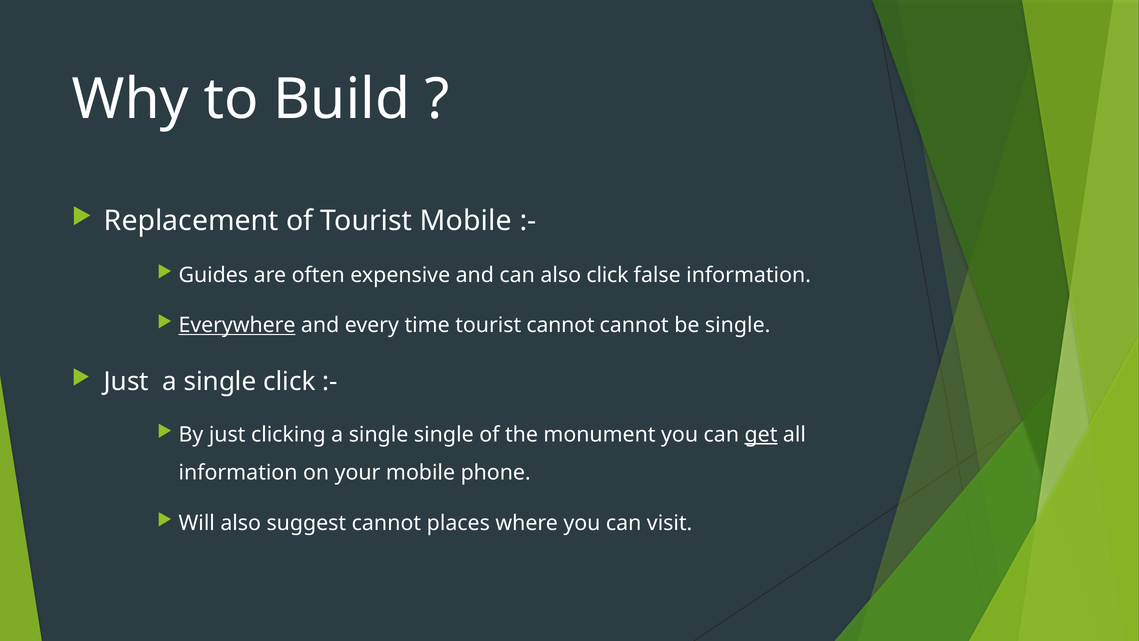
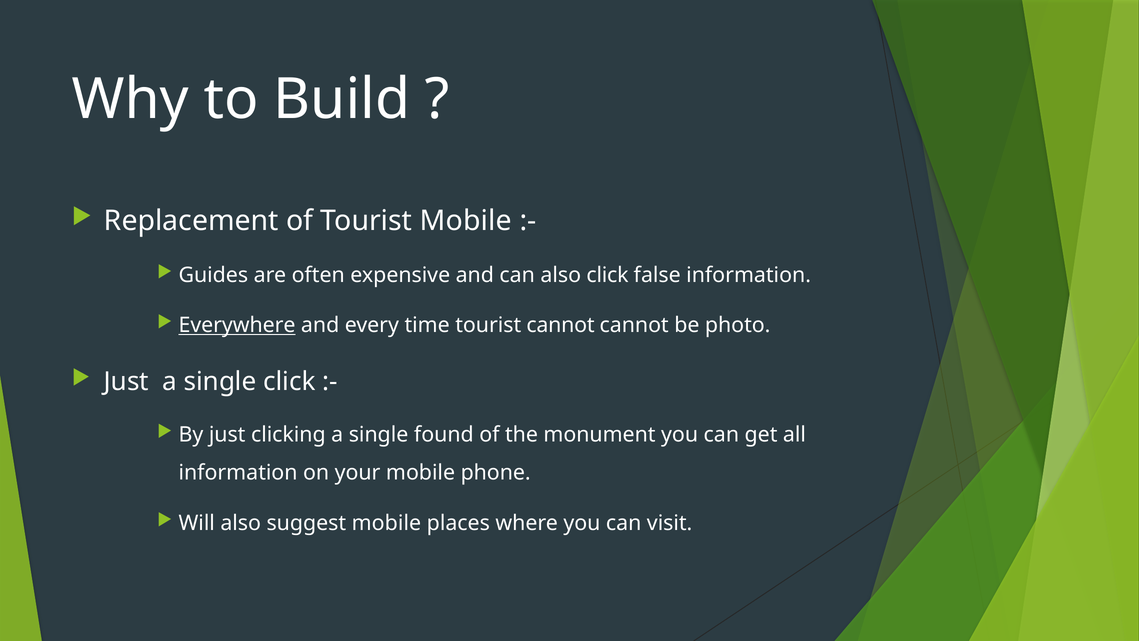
be single: single -> photo
single single: single -> found
get underline: present -> none
suggest cannot: cannot -> mobile
